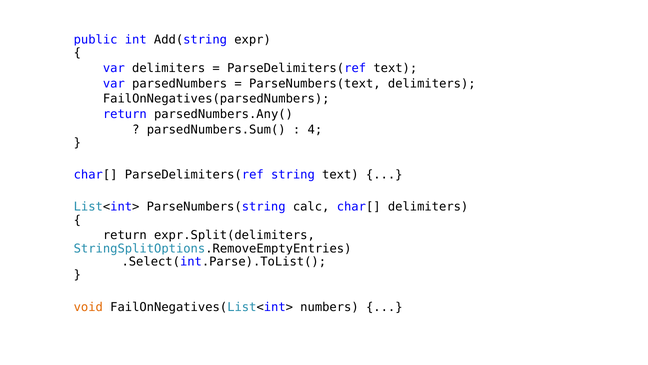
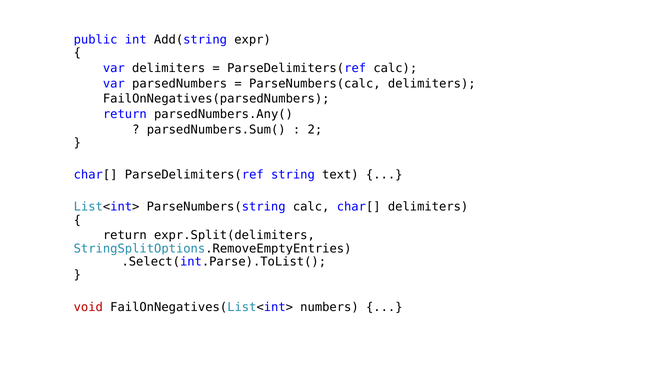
ParseDelimiters(ref text: text -> calc
ParseNumbers(text: ParseNumbers(text -> ParseNumbers(calc
4: 4 -> 2
void colour: orange -> red
